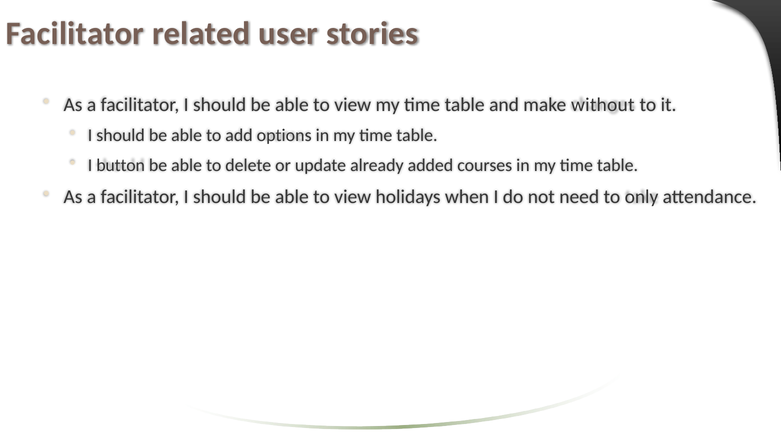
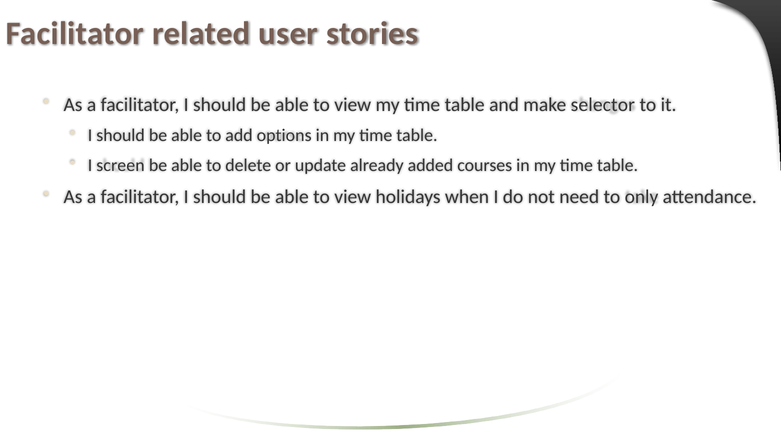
without: without -> selector
button: button -> screen
